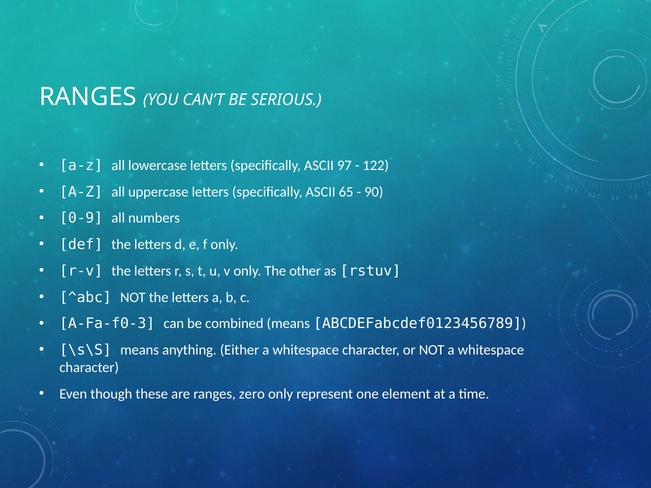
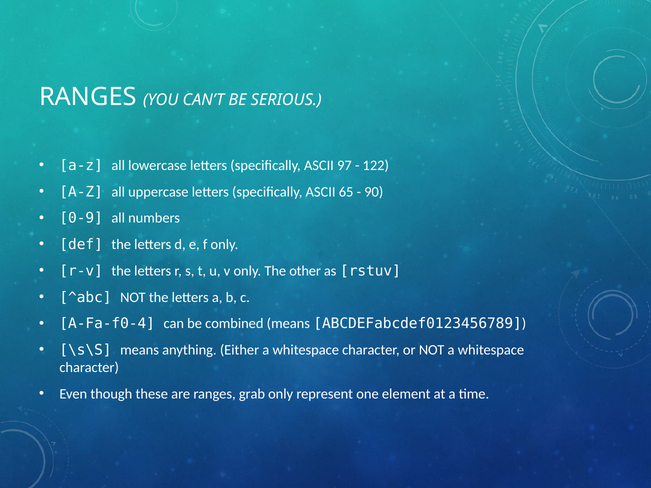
A-Fa-f0-3: A-Fa-f0-3 -> A-Fa-f0-4
zero: zero -> grab
